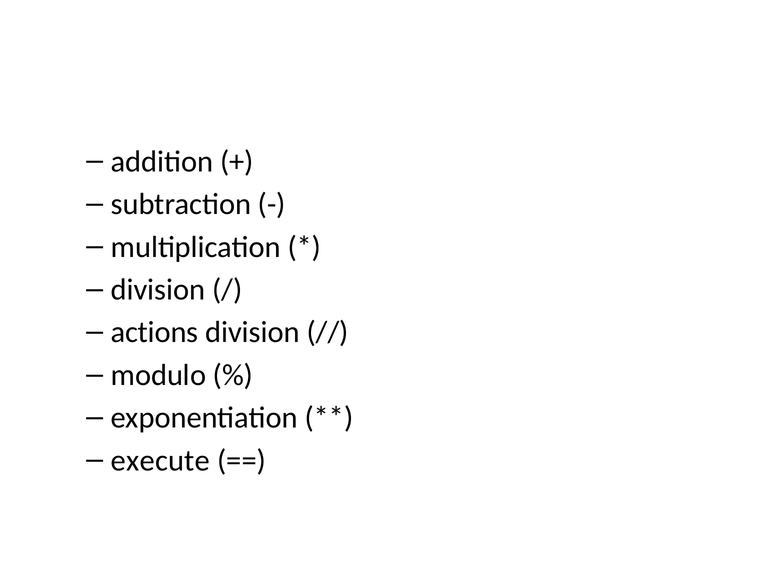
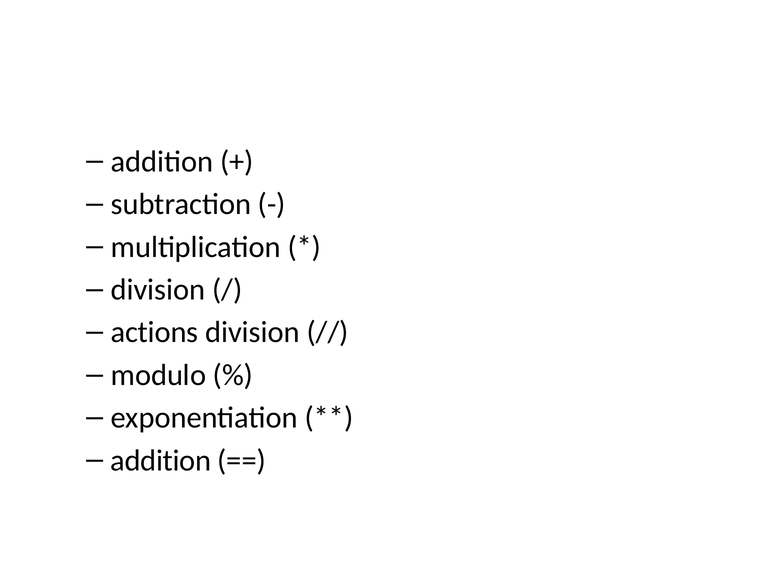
execute at (160, 461): execute -> addition
